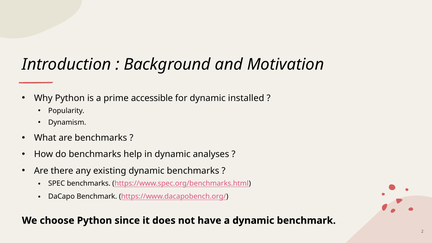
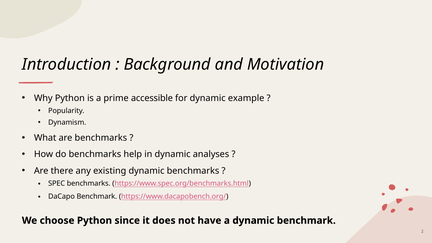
installed: installed -> example
